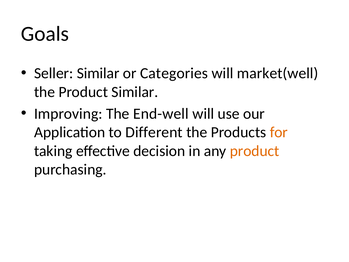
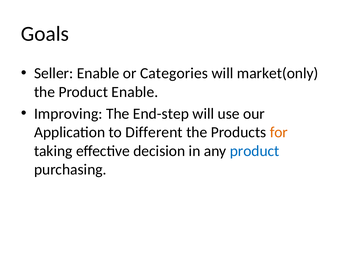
Seller Similar: Similar -> Enable
market(well: market(well -> market(only
Product Similar: Similar -> Enable
End-well: End-well -> End-step
product at (255, 151) colour: orange -> blue
